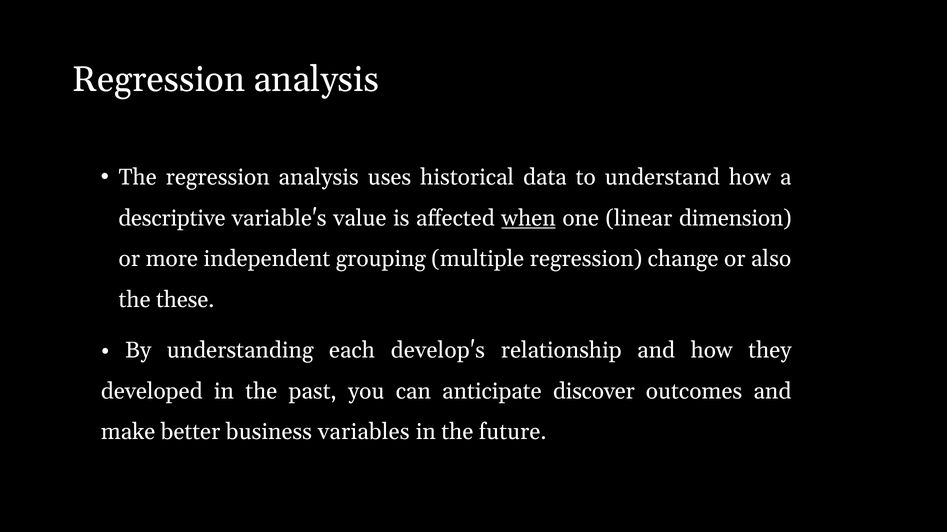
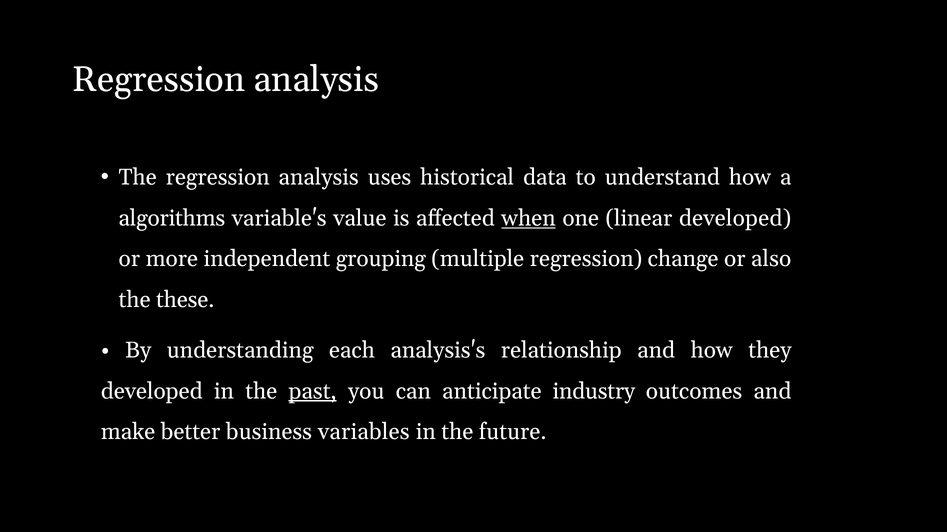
descriptive: descriptive -> algorithms
linear dimension: dimension -> developed
develop's: develop's -> analysis's
past underline: none -> present
discover: discover -> industry
